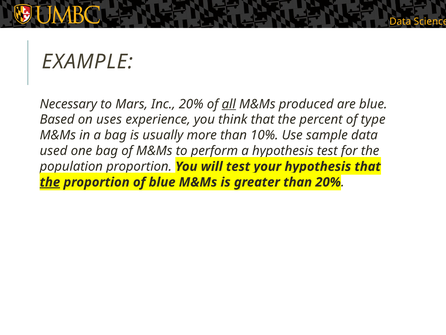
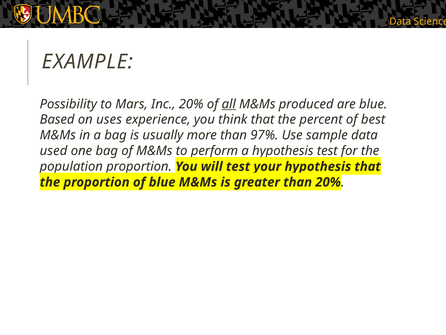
Necessary: Necessary -> Possibility
type: type -> best
10%: 10% -> 97%
the at (50, 182) underline: present -> none
